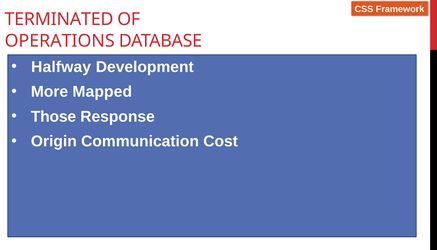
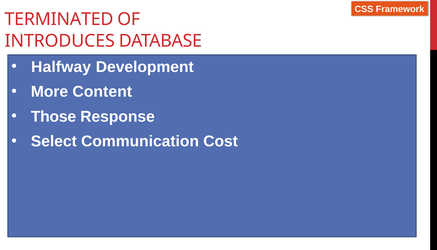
OPERATIONS: OPERATIONS -> INTRODUCES
Mapped: Mapped -> Content
Origin: Origin -> Select
